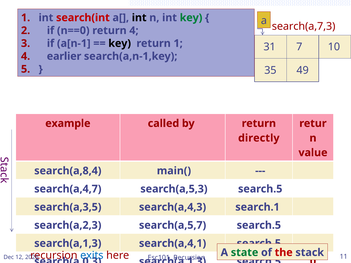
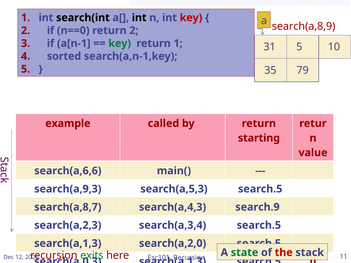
search(int colour: red -> black
key at (191, 18) colour: green -> red
search(a,7,3: search(a,7,3 -> search(a,8,9
return 4: 4 -> 2
key at (120, 43) colour: black -> green
31 7: 7 -> 5
earlier: earlier -> sorted
49: 49 -> 79
directly: directly -> starting
search(a,8,4: search(a,8,4 -> search(a,6,6
search(a,4,7: search(a,4,7 -> search(a,9,3
search(a,3,5: search(a,3,5 -> search(a,8,7
search.1: search.1 -> search.9
search(a,5,7: search(a,5,7 -> search(a,3,4
search(a,4,1: search(a,4,1 -> search(a,2,0
exits colour: blue -> green
